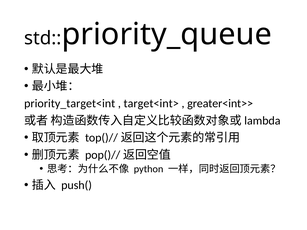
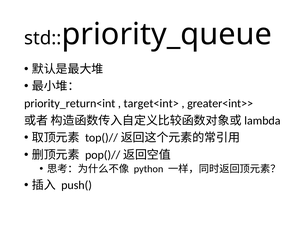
priority_target<int: priority_target<int -> priority_return<int
